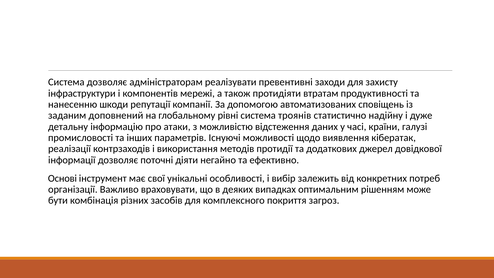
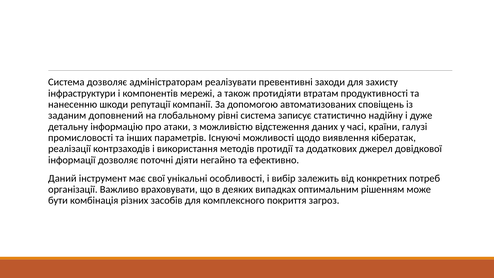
троянів: троянів -> записує
Основі: Основі -> Даний
